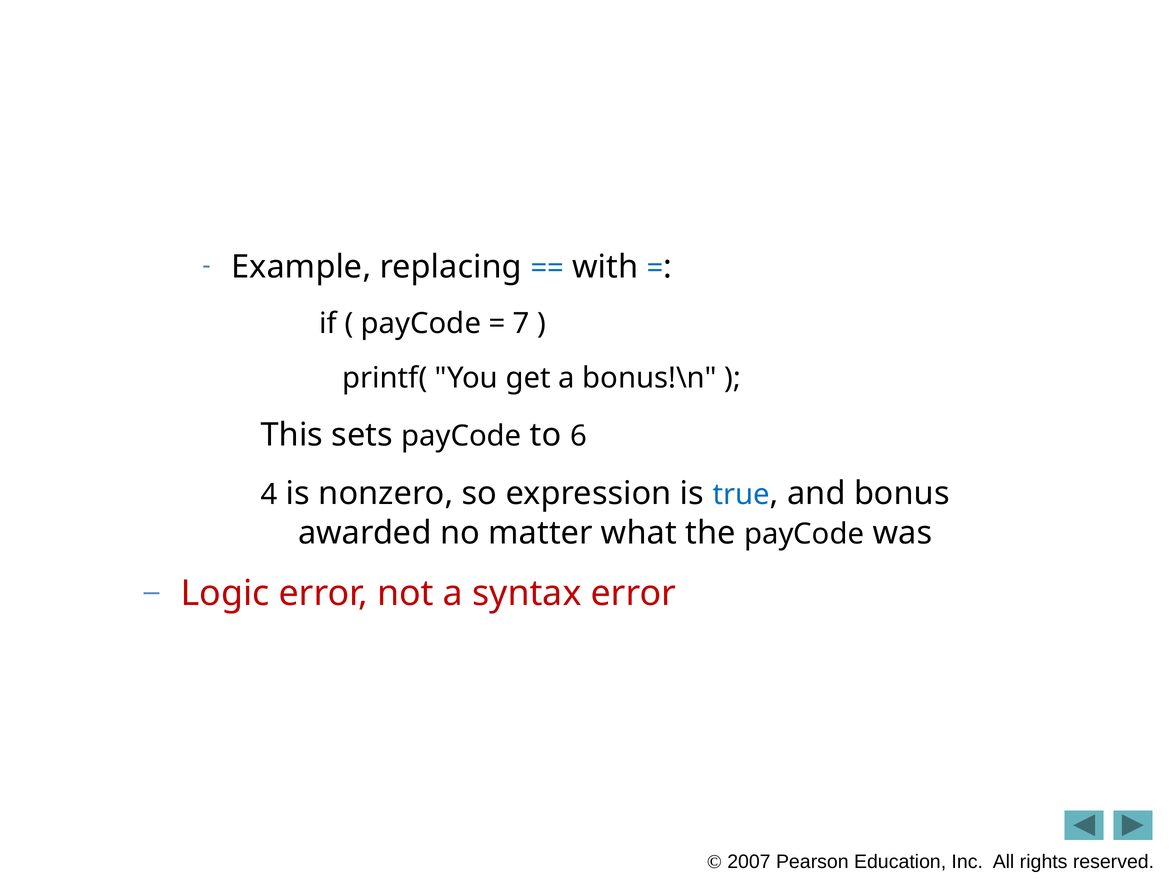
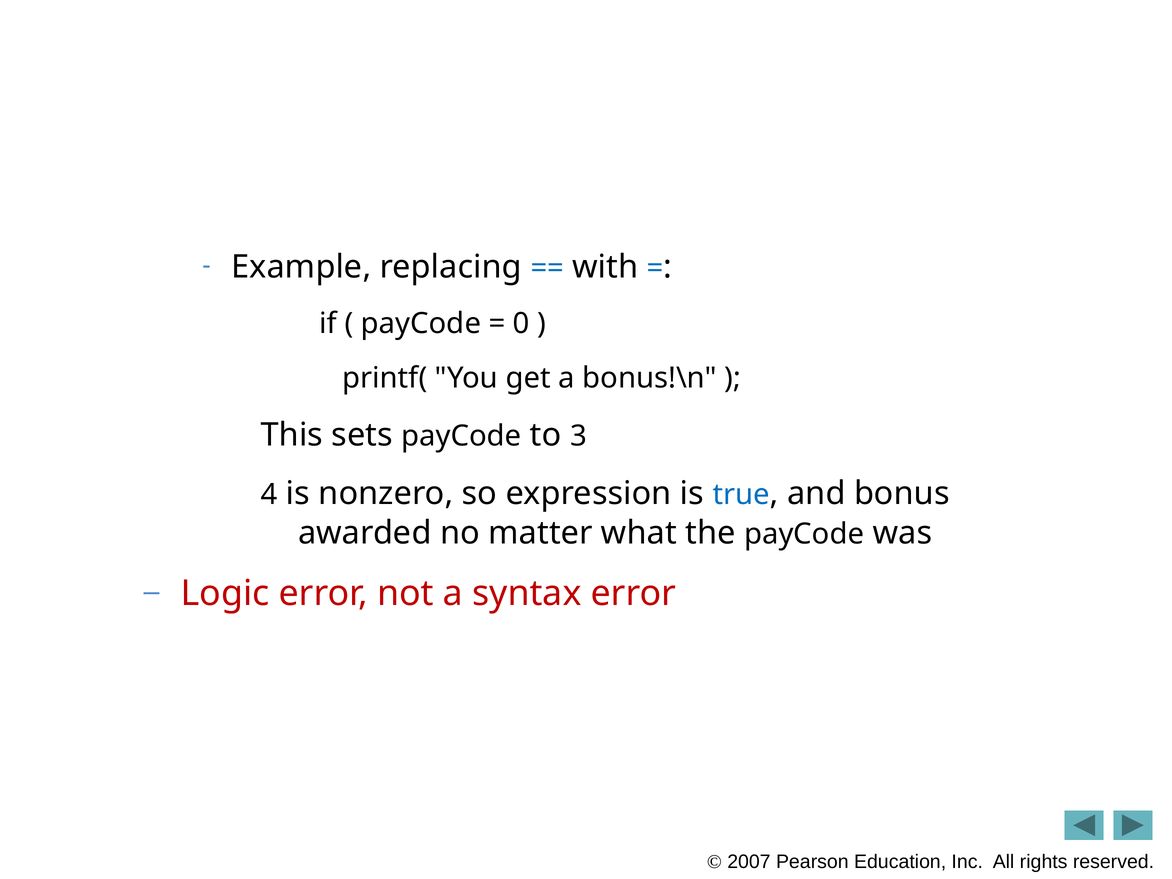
7: 7 -> 0
6: 6 -> 3
